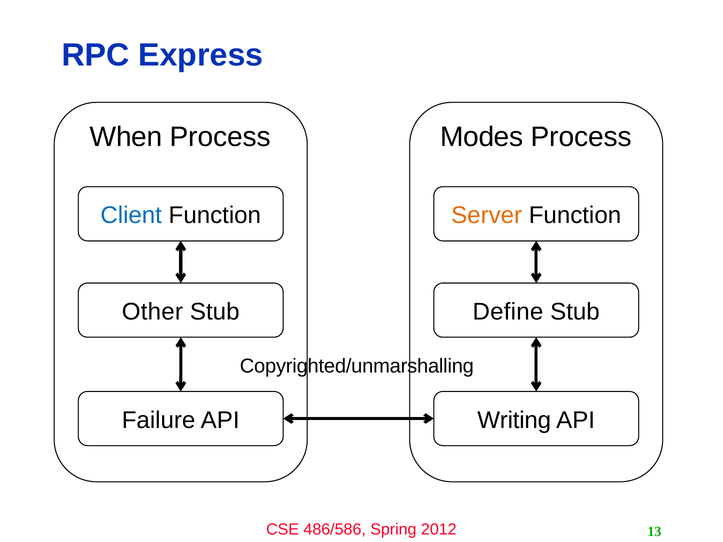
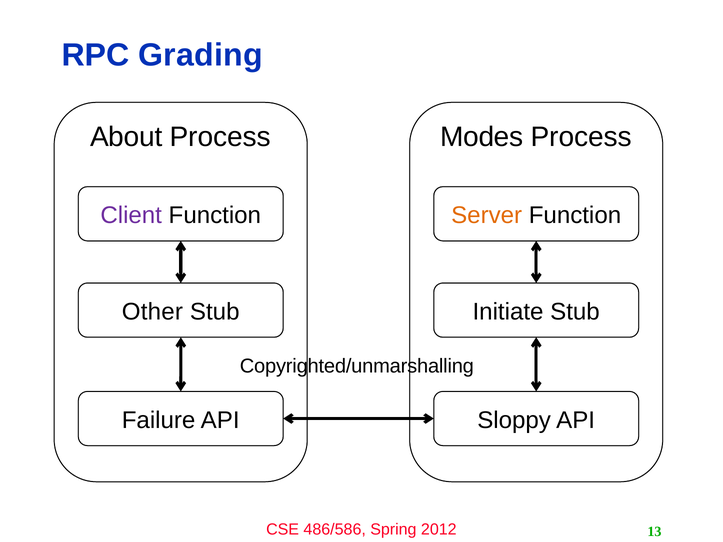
Express: Express -> Grading
When: When -> About
Client colour: blue -> purple
Define: Define -> Initiate
Writing: Writing -> Sloppy
